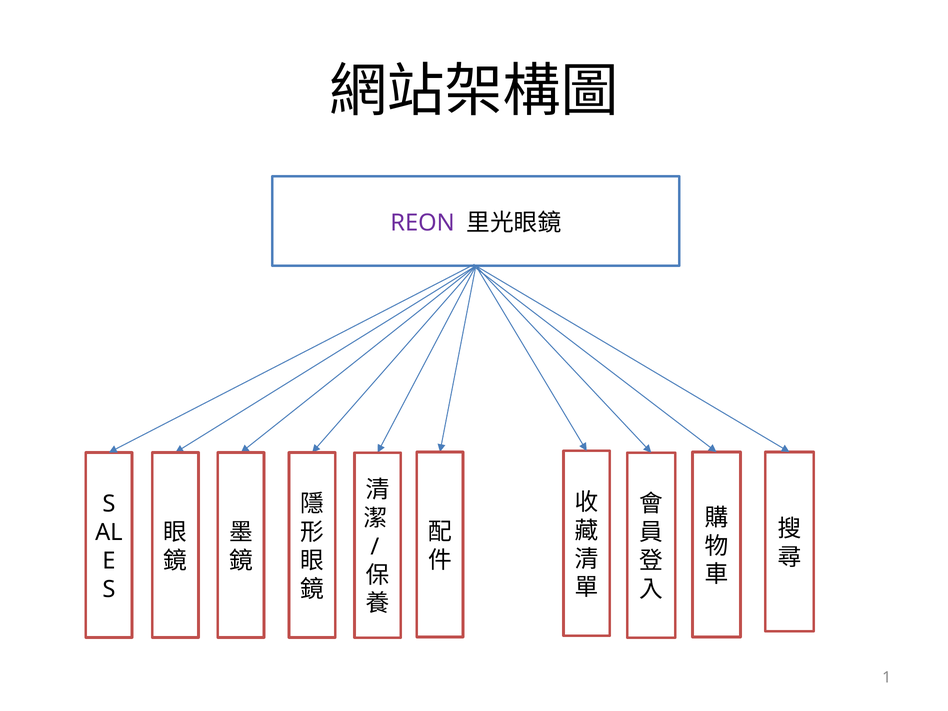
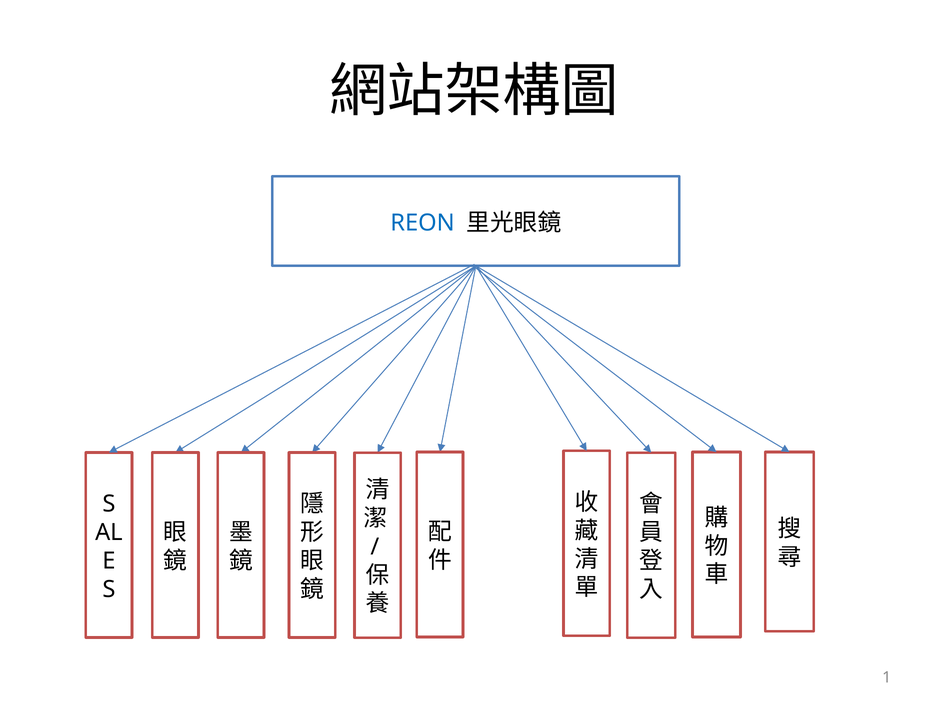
REON colour: purple -> blue
